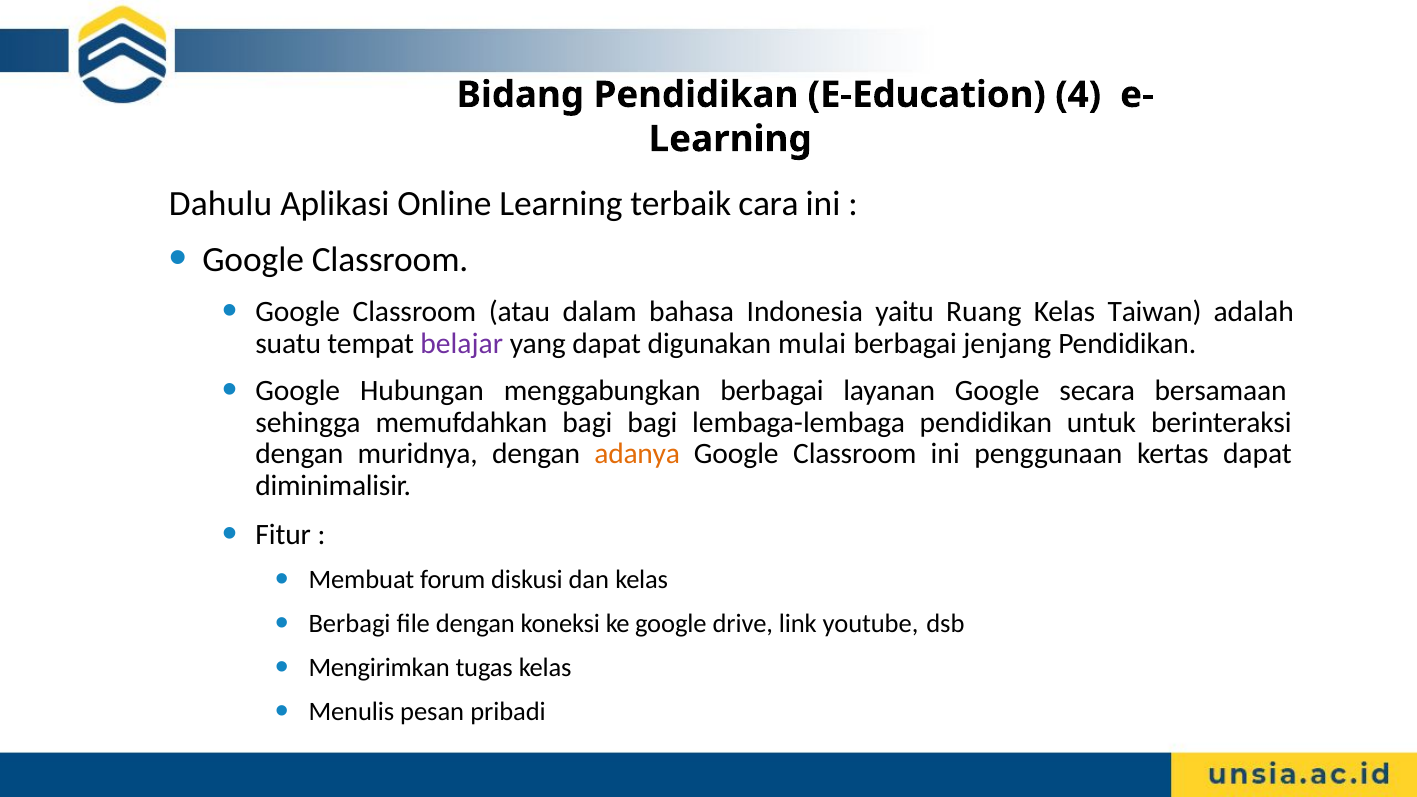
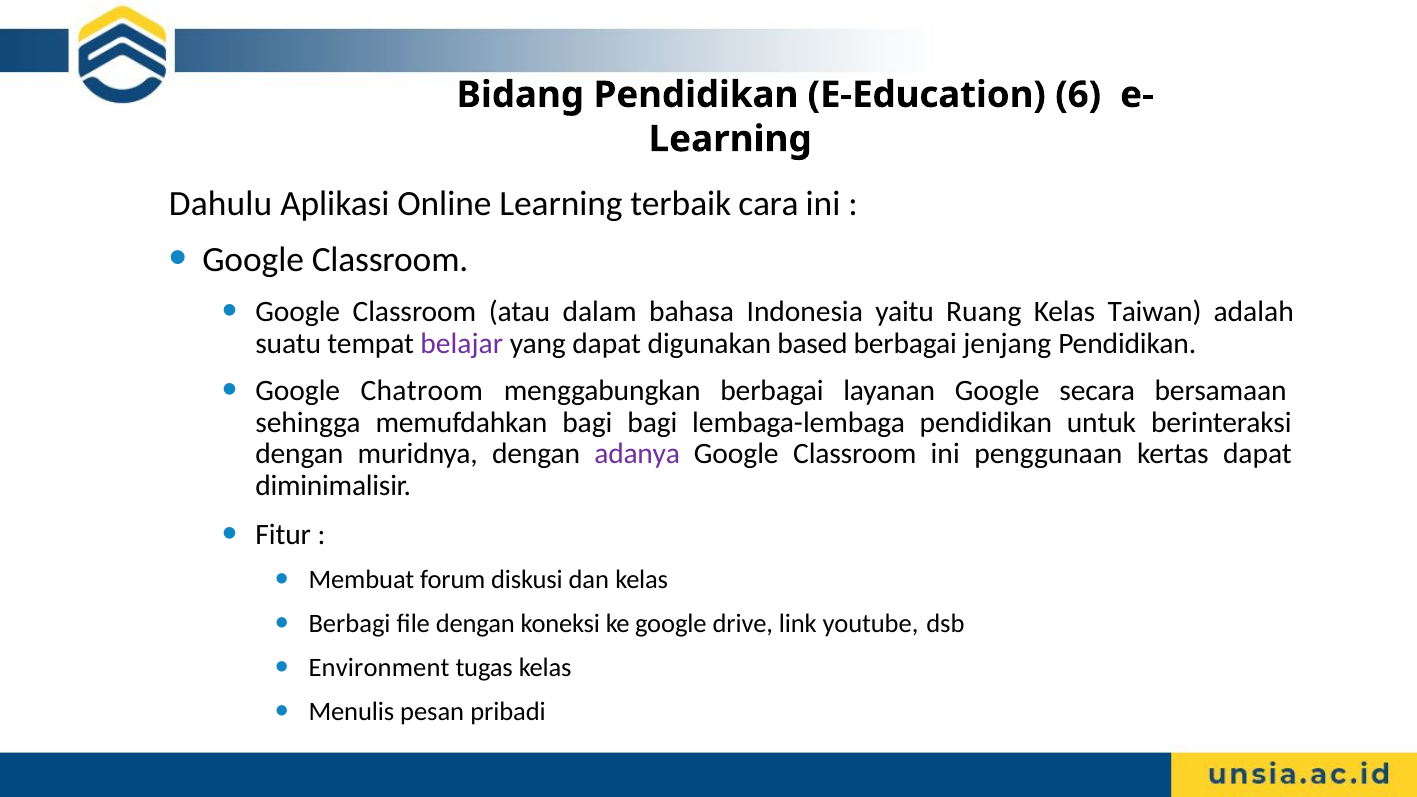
4: 4 -> 6
mulai: mulai -> based
Hubungan: Hubungan -> Chatroom
adanya colour: orange -> purple
Mengirimkan: Mengirimkan -> Environment
